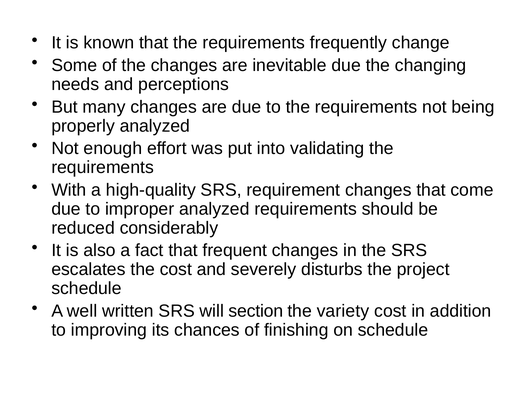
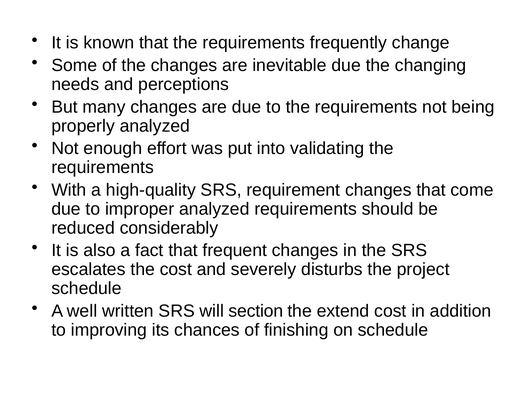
variety: variety -> extend
